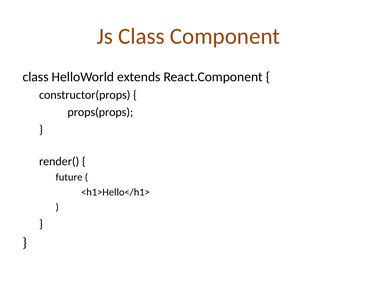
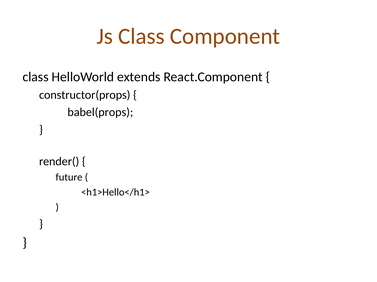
props(props: props(props -> babel(props
